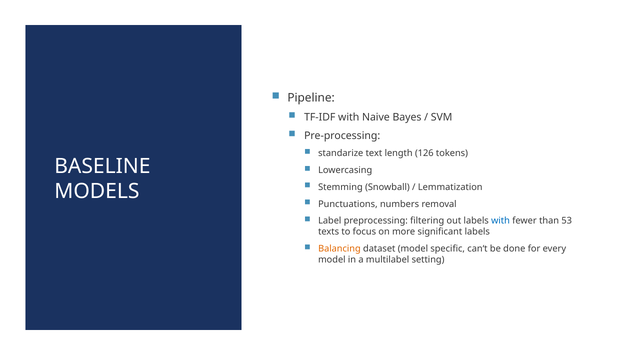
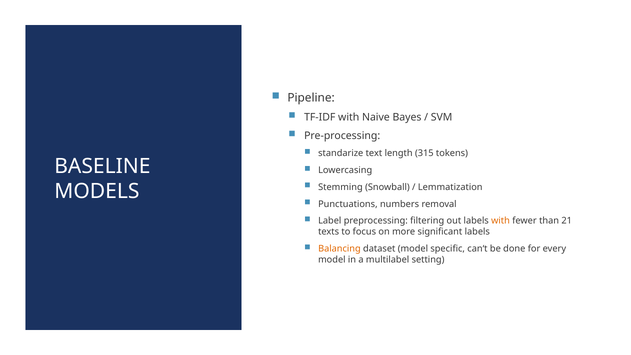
126: 126 -> 315
with at (501, 221) colour: blue -> orange
53: 53 -> 21
